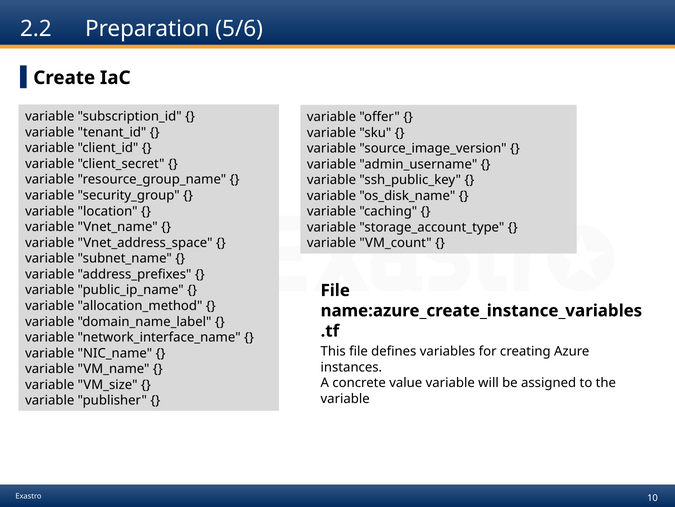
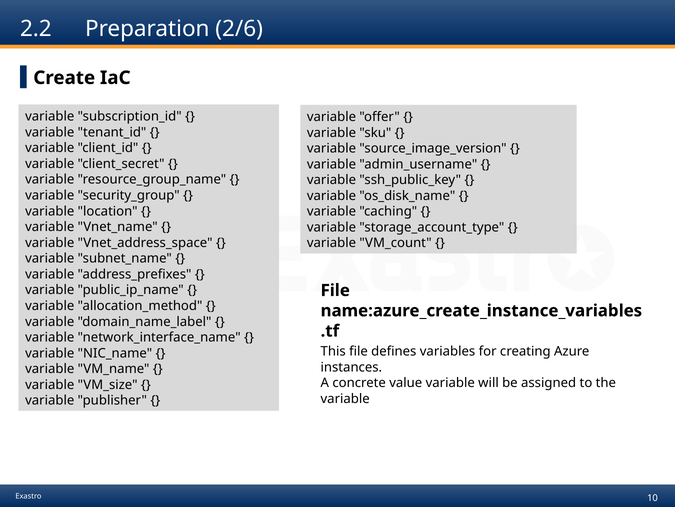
5/6: 5/6 -> 2/6
